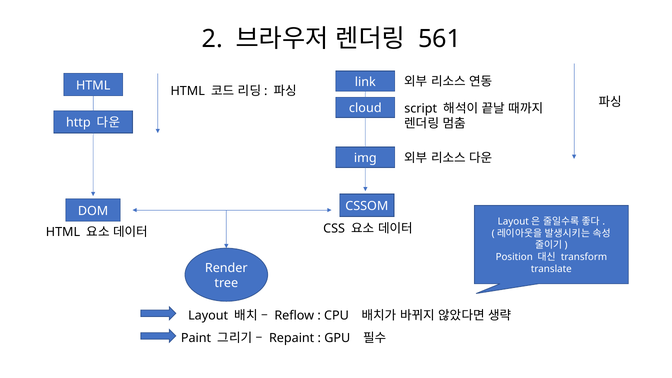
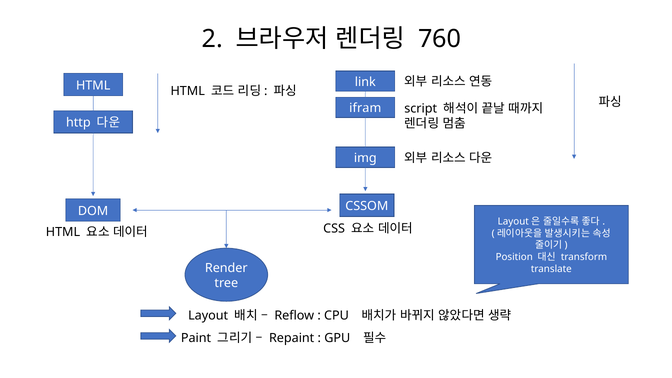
561: 561 -> 760
cloud: cloud -> ifram
